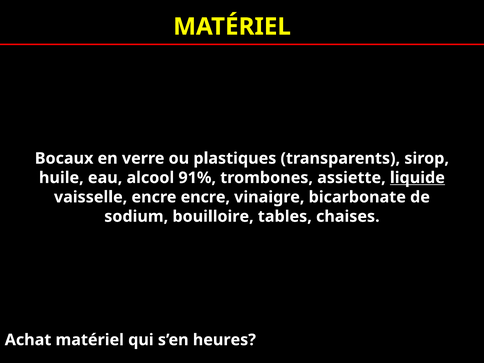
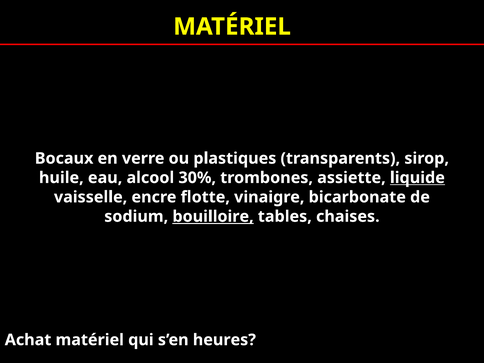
91%: 91% -> 30%
encre encre: encre -> flotte
bouilloire underline: none -> present
